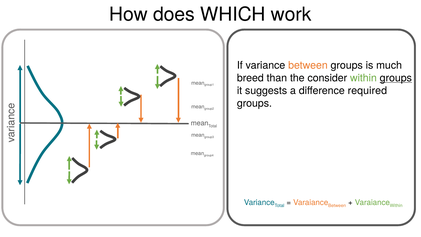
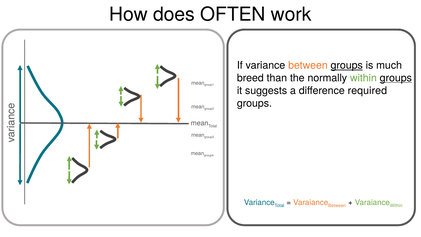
WHICH: WHICH -> OFTEN
groups at (347, 65) underline: none -> present
consider: consider -> normally
